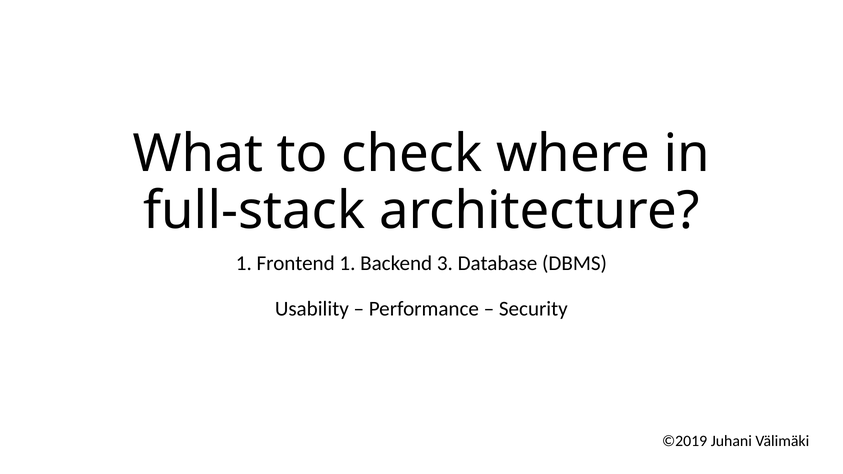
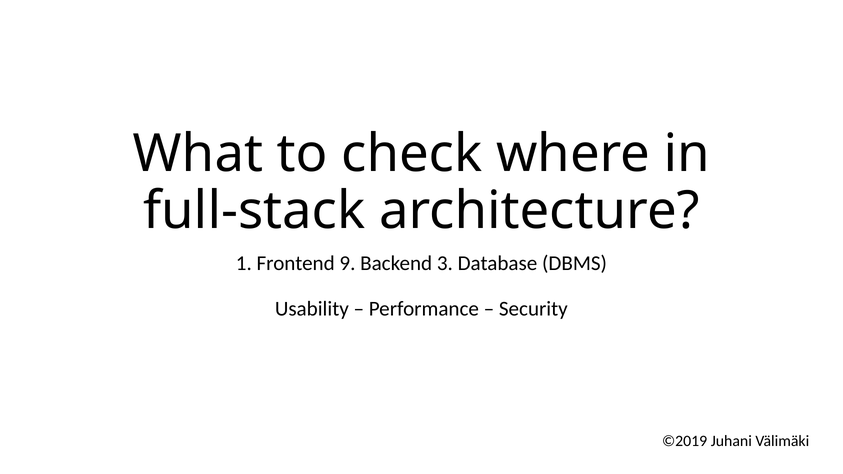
Frontend 1: 1 -> 9
